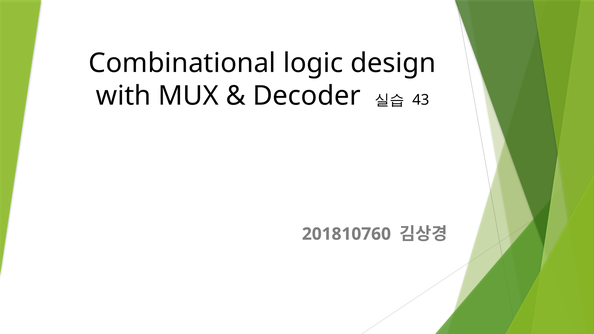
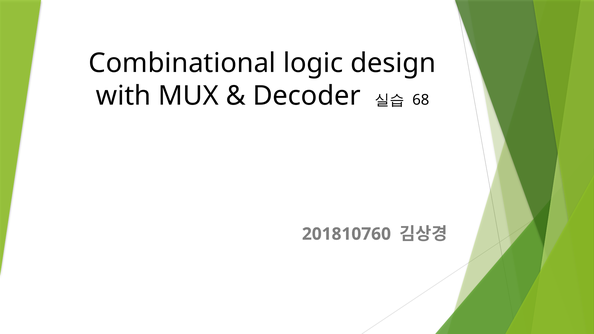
43: 43 -> 68
